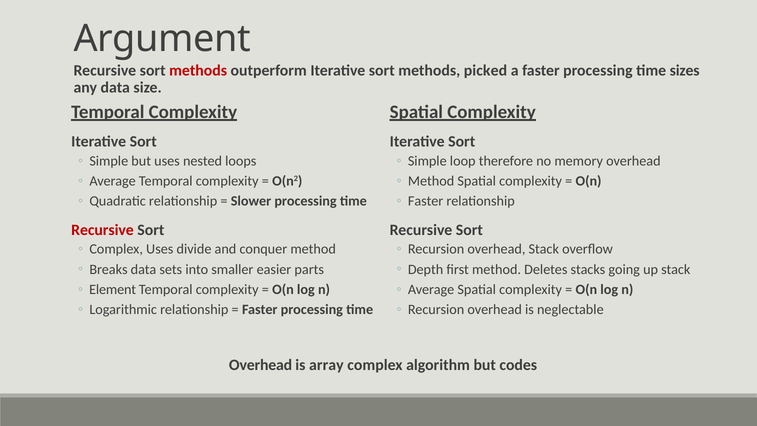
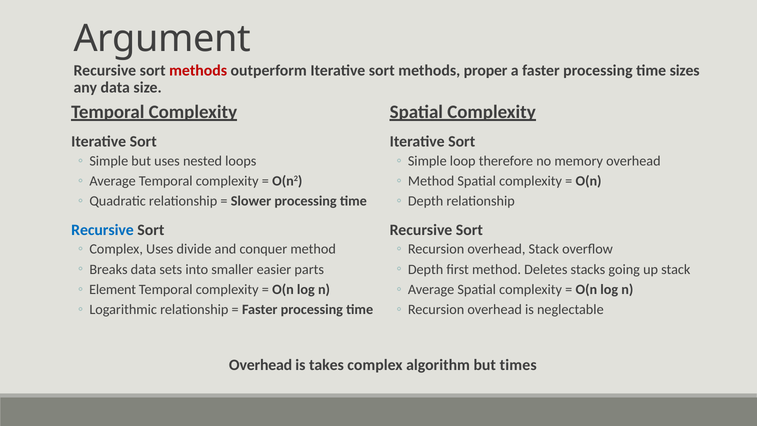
picked: picked -> proper
Faster at (426, 201): Faster -> Depth
Recursive at (103, 230) colour: red -> blue
array: array -> takes
codes: codes -> times
